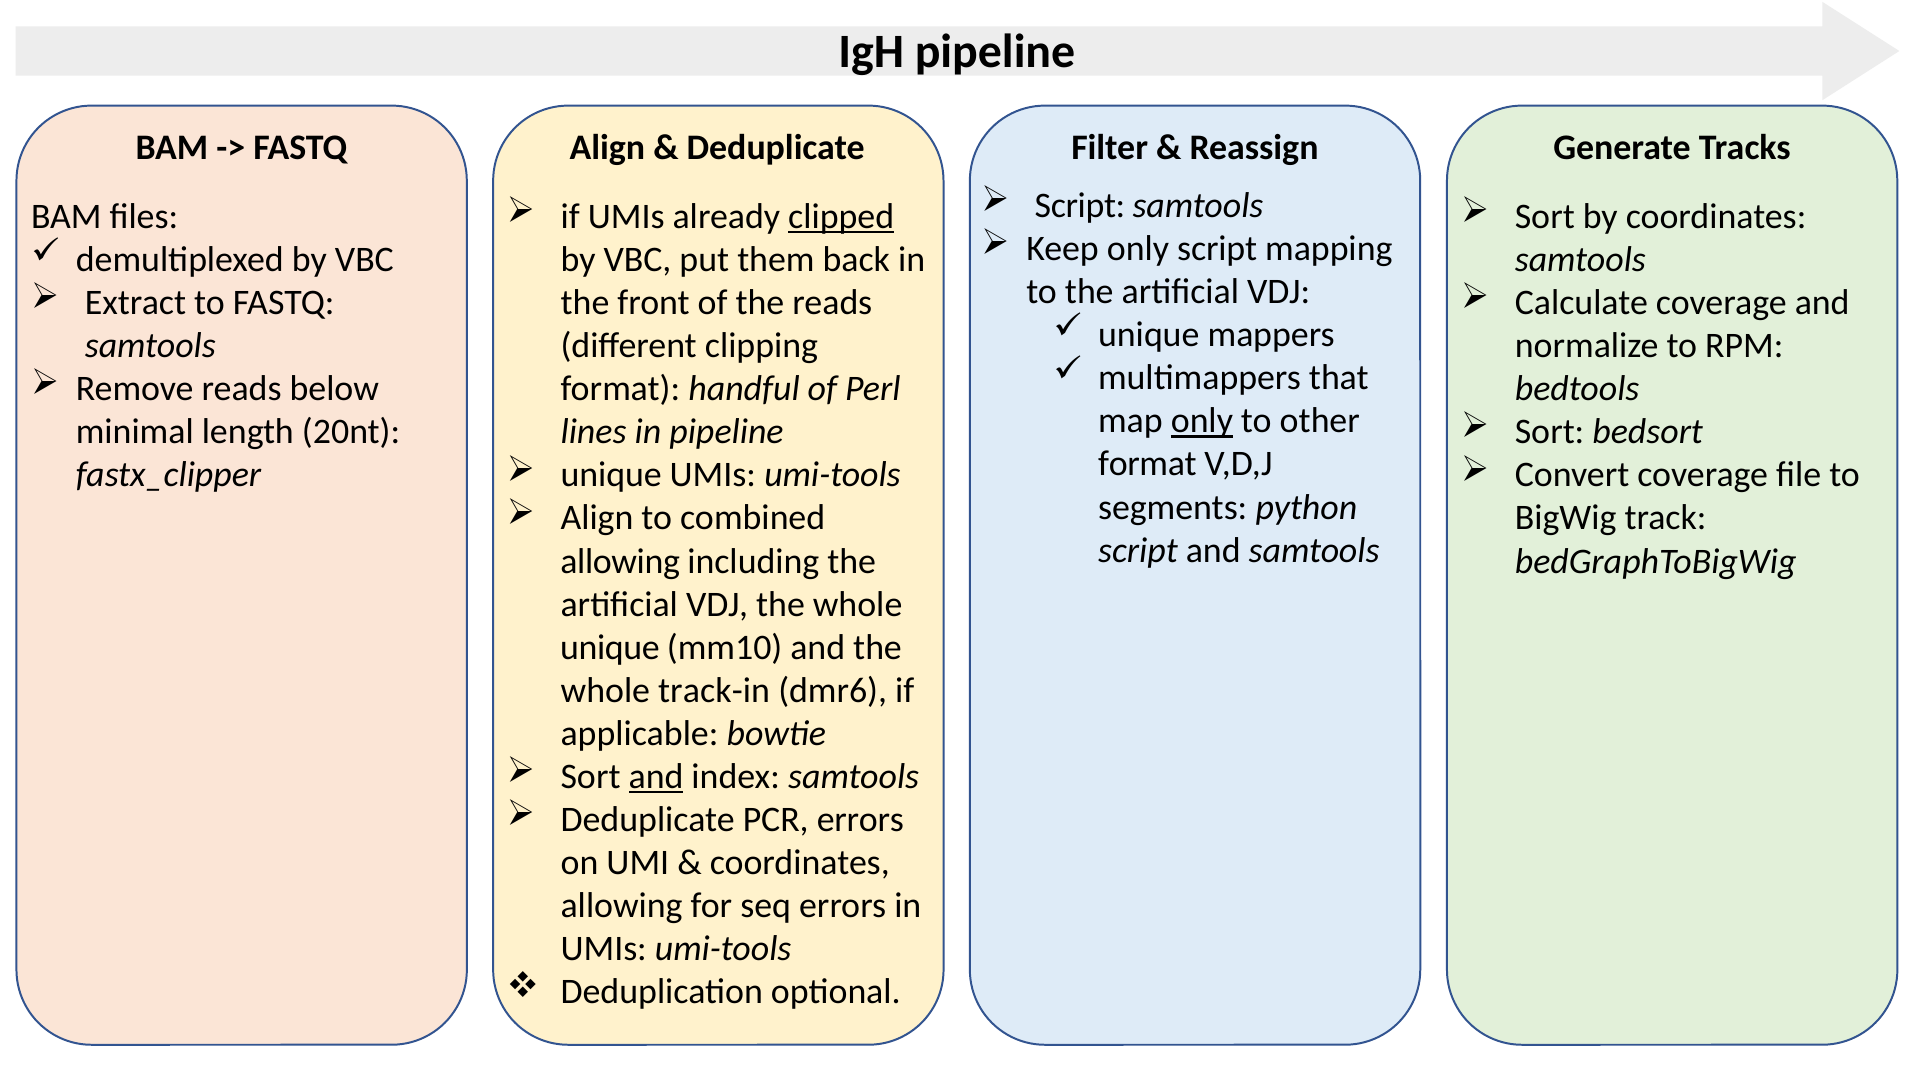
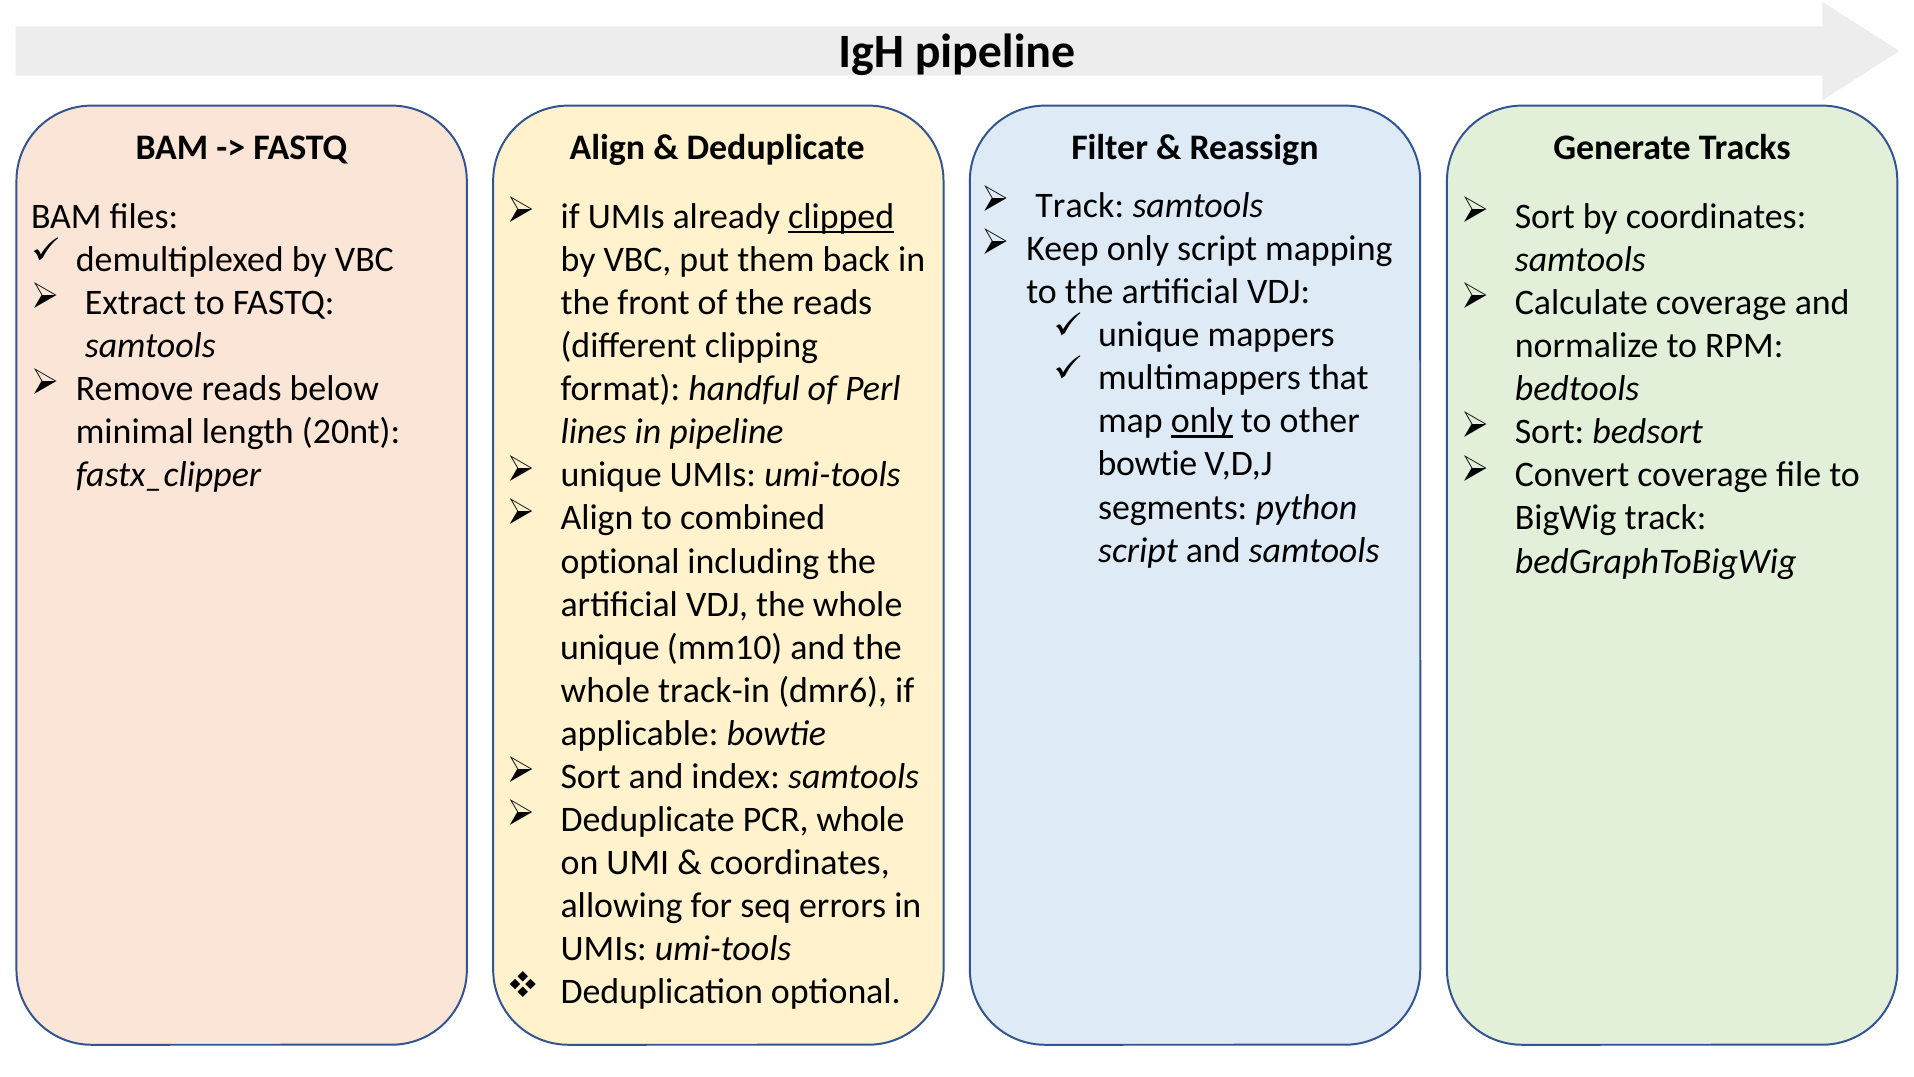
Script at (1080, 206): Script -> Track
format at (1147, 464): format -> bowtie
allowing at (620, 561): allowing -> optional
and at (656, 776) underline: present -> none
PCR errors: errors -> whole
